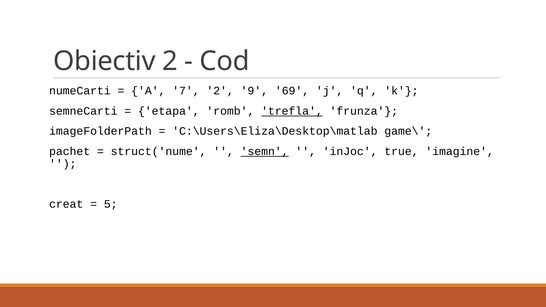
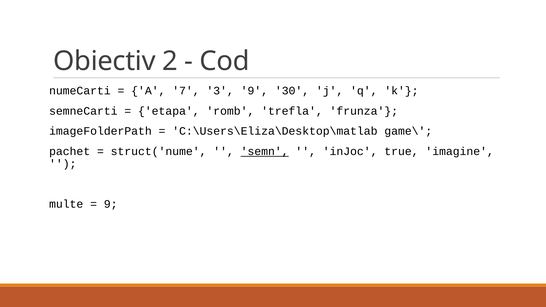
7 2: 2 -> 3
69: 69 -> 30
trefla underline: present -> none
creat: creat -> multe
5 at (111, 204): 5 -> 9
